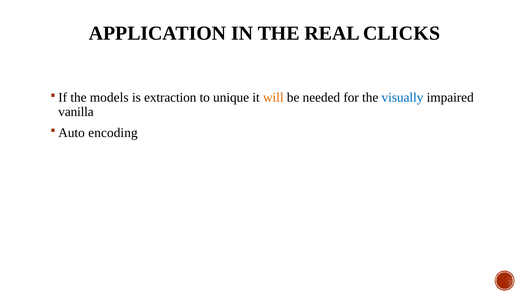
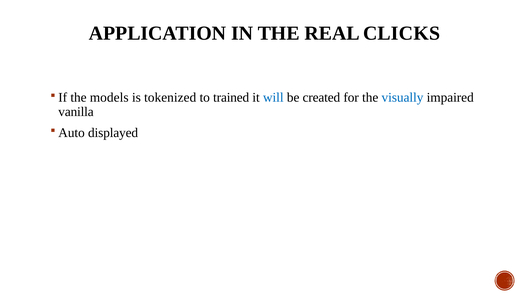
extraction: extraction -> tokenized
unique: unique -> trained
will colour: orange -> blue
needed: needed -> created
encoding: encoding -> displayed
